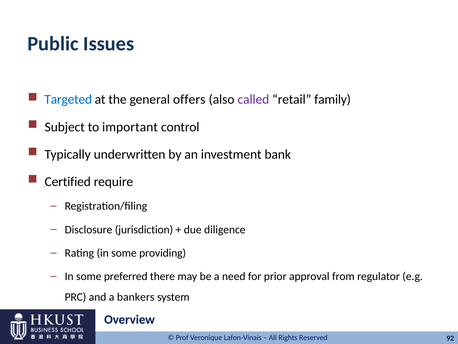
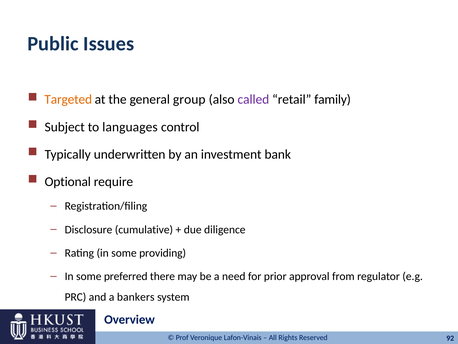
Targeted colour: blue -> orange
offers: offers -> group
important: important -> languages
Certified: Certified -> Optional
jurisdiction: jurisdiction -> cumulative
